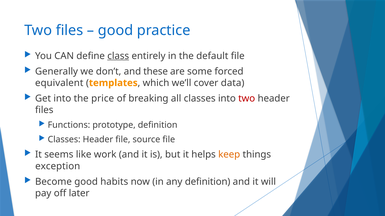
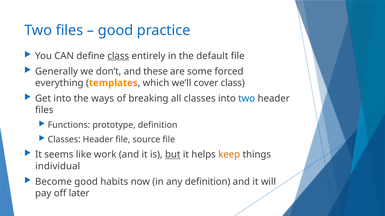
equivalent: equivalent -> everything
cover data: data -> class
price: price -> ways
two at (247, 99) colour: red -> blue
but underline: none -> present
exception: exception -> individual
